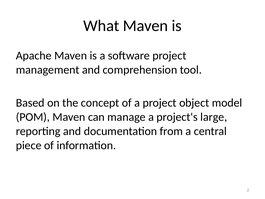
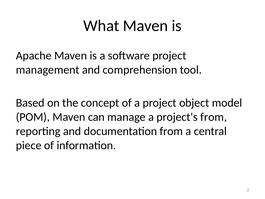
project's large: large -> from
